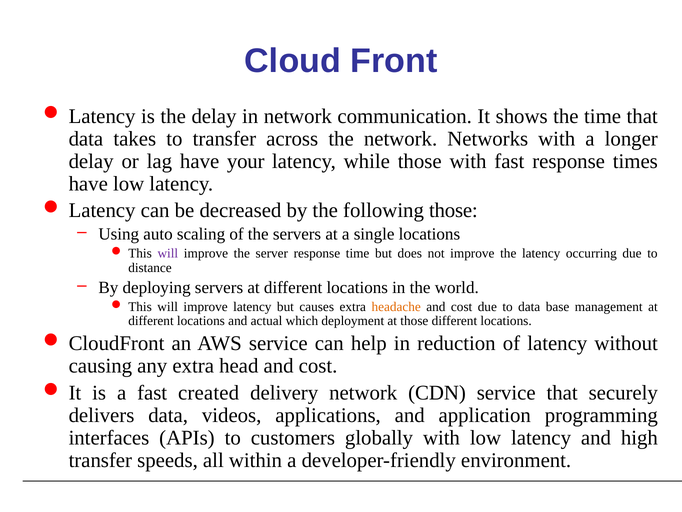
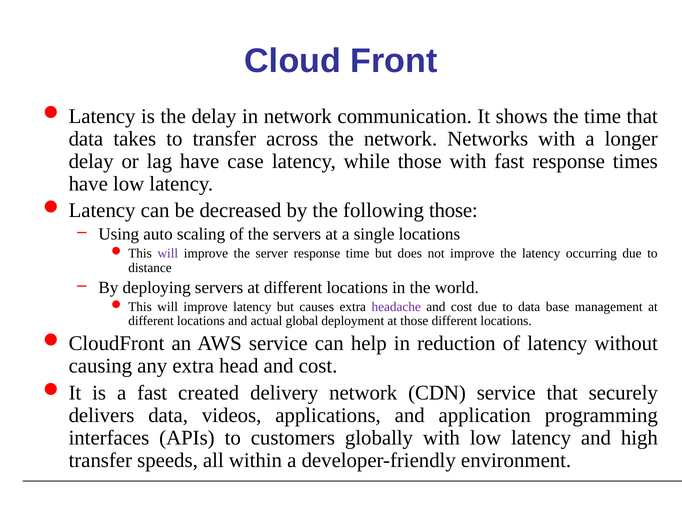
your: your -> case
headache colour: orange -> purple
which: which -> global
